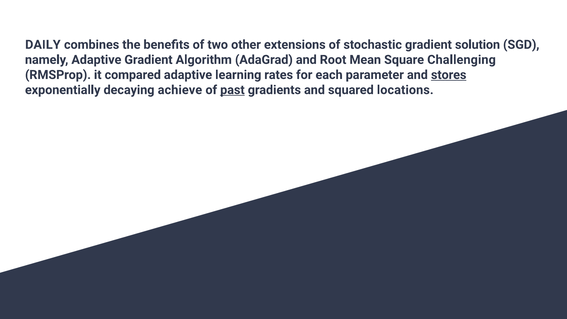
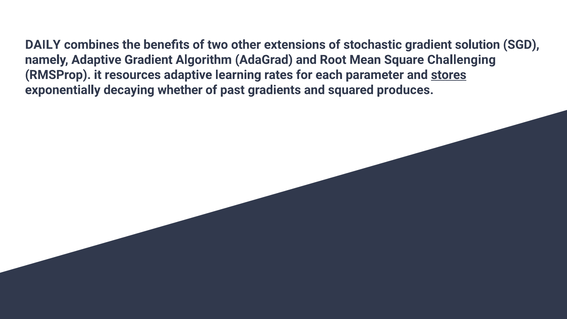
compared: compared -> resources
achieve: achieve -> whether
past underline: present -> none
locations: locations -> produces
